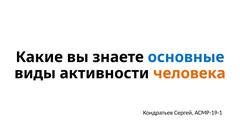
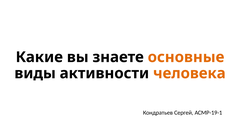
основные colour: blue -> orange
